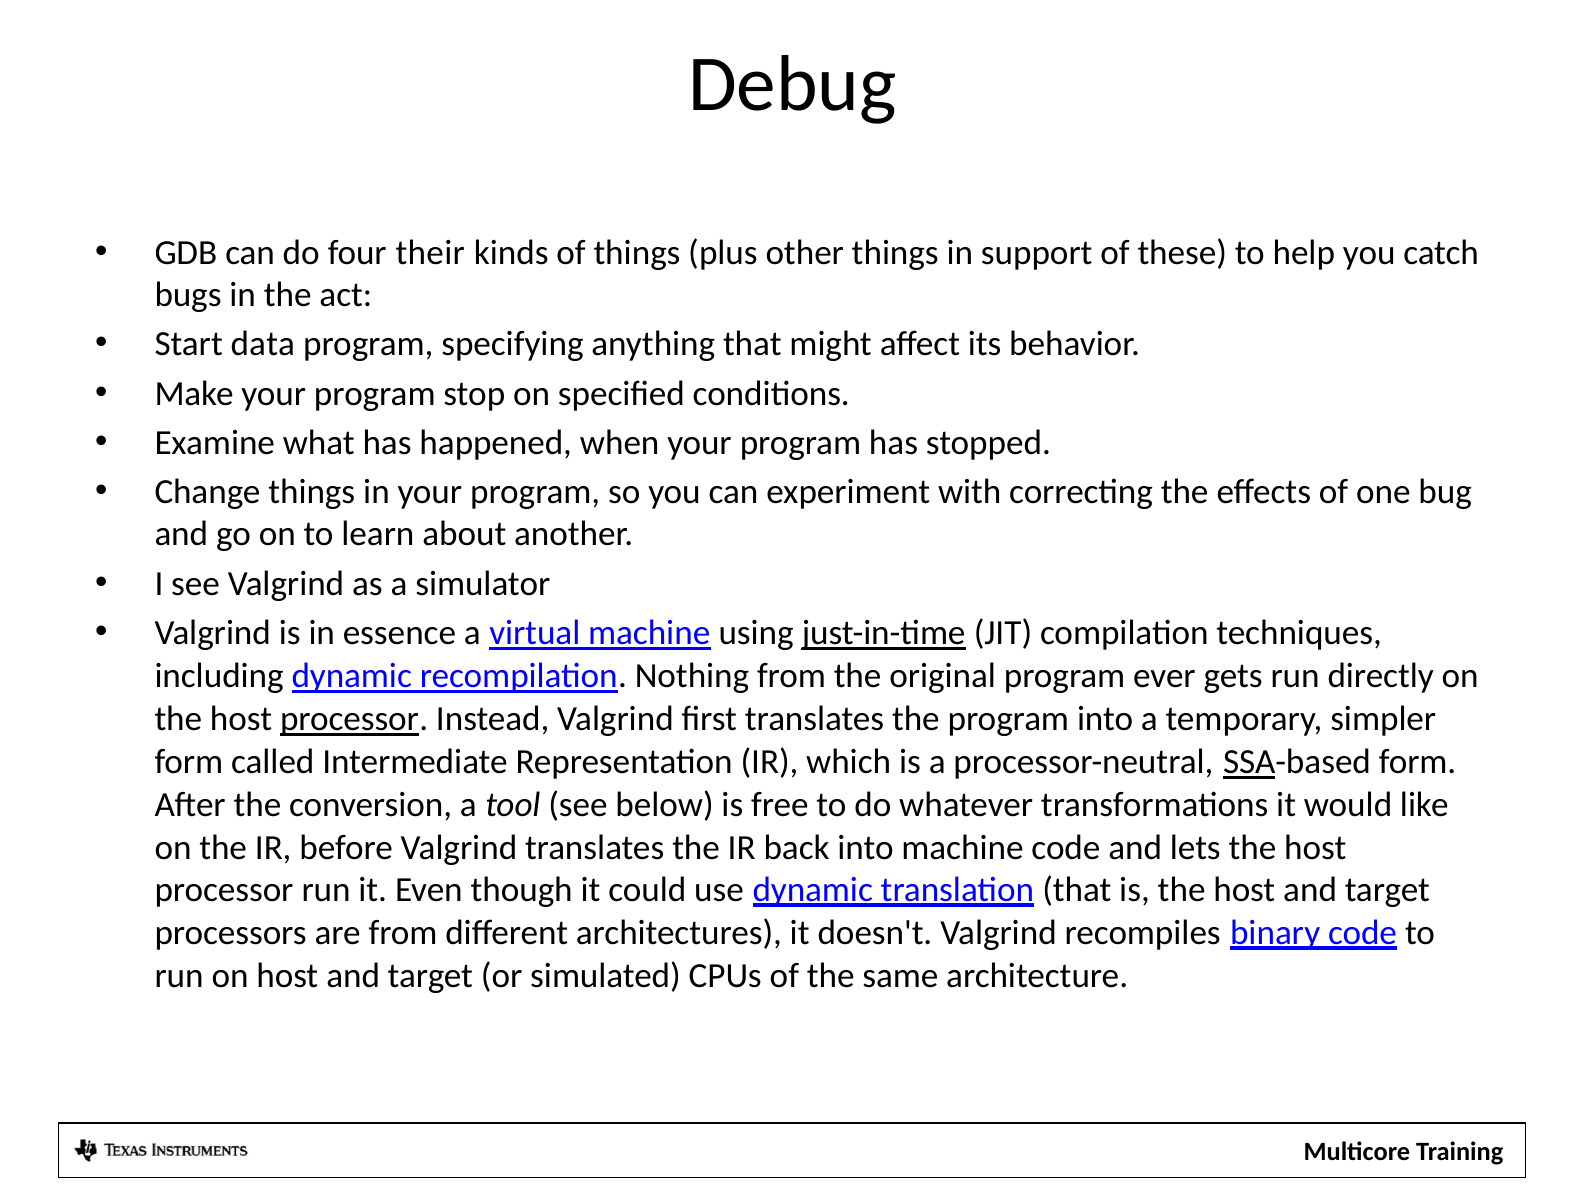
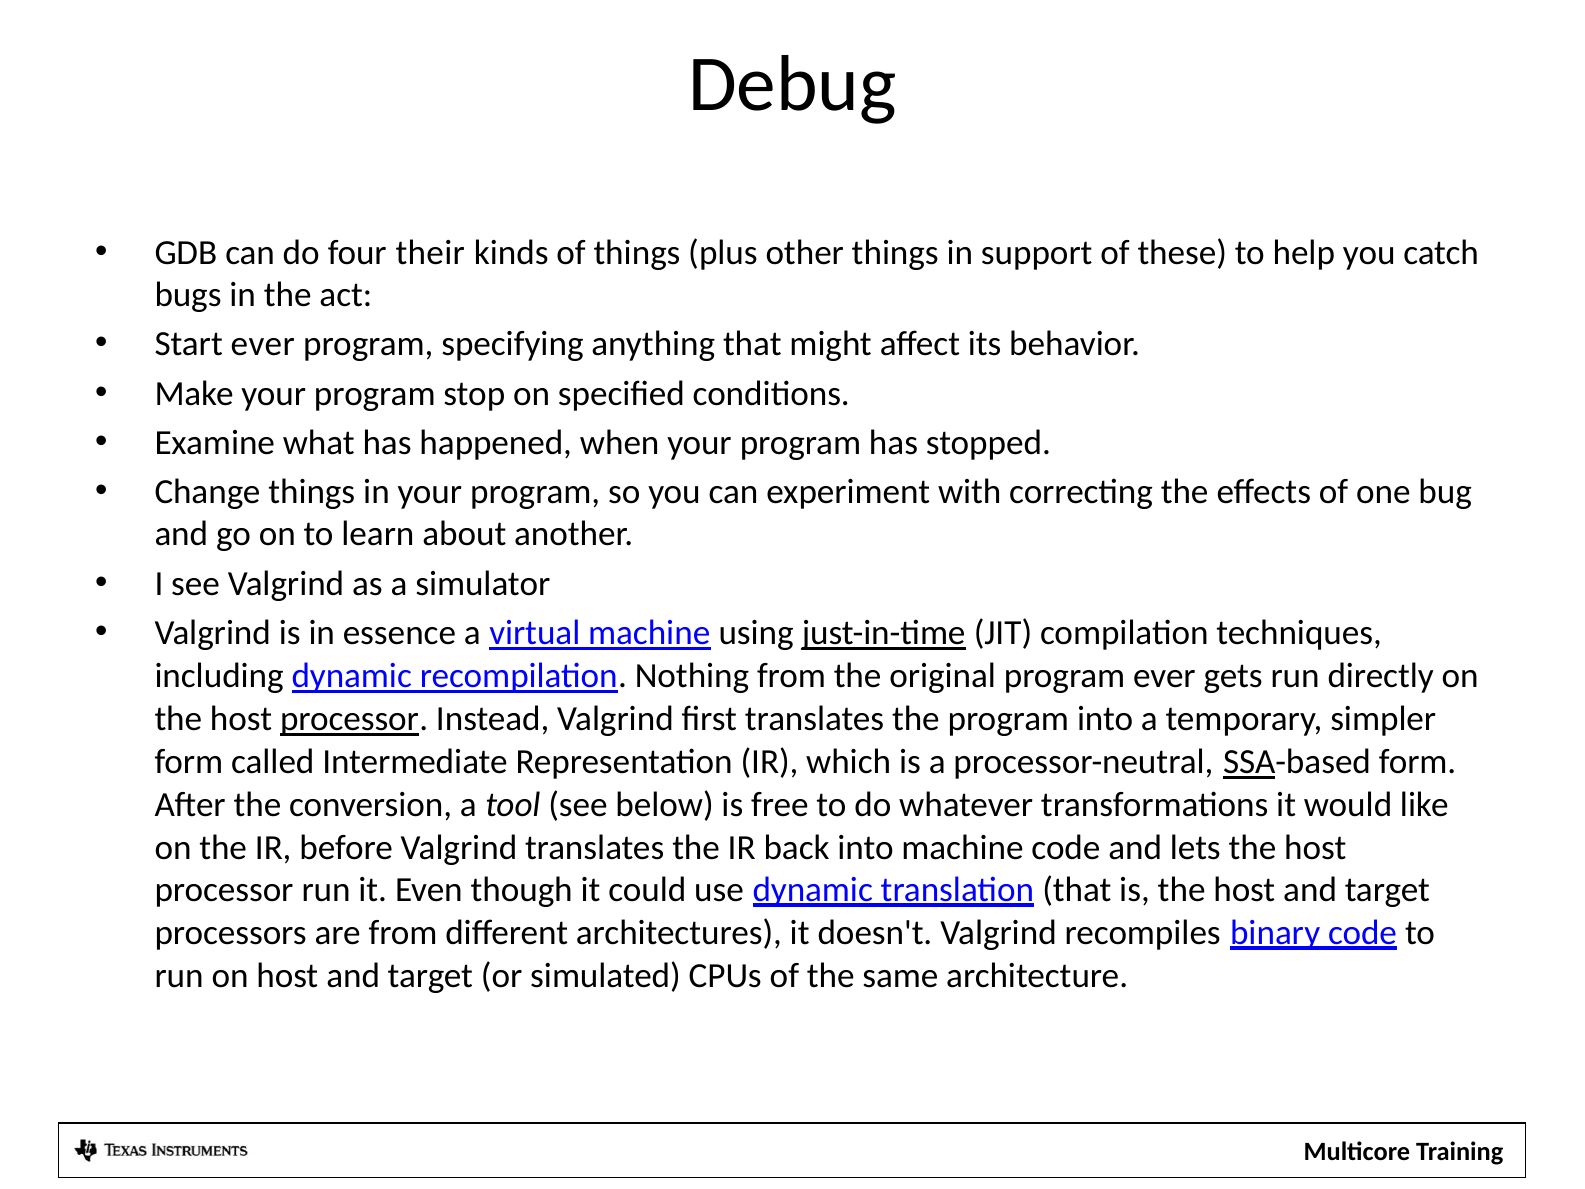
Start data: data -> ever
